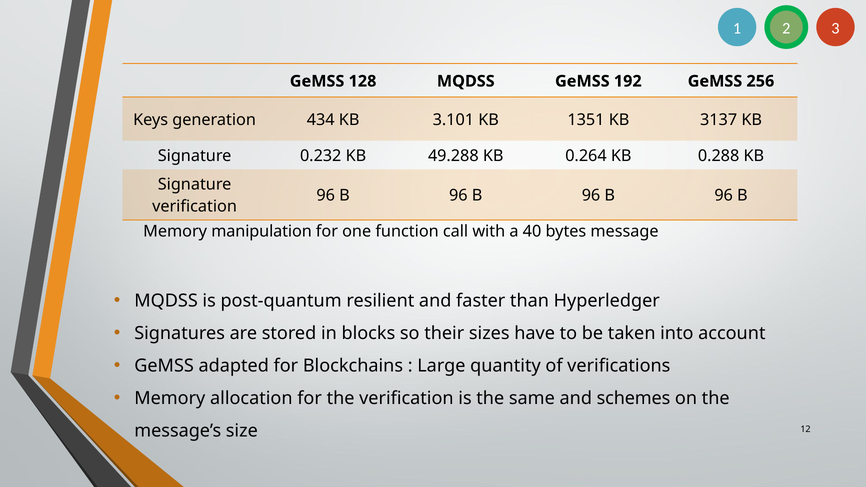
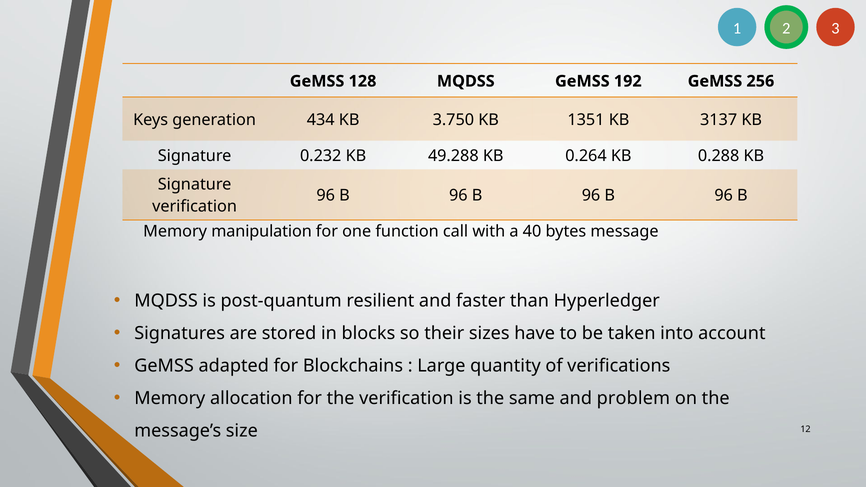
3.101: 3.101 -> 3.750
schemes: schemes -> problem
